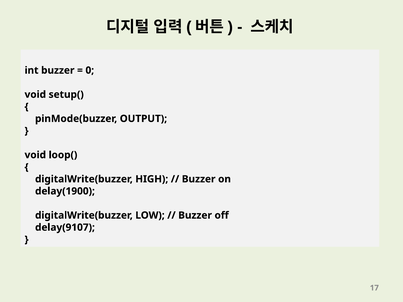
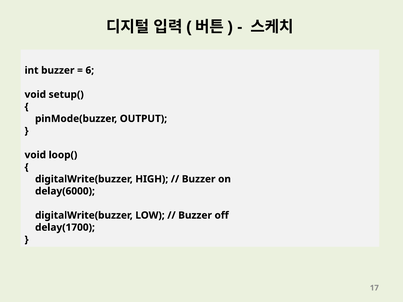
0: 0 -> 6
delay(1900: delay(1900 -> delay(6000
delay(9107: delay(9107 -> delay(1700
